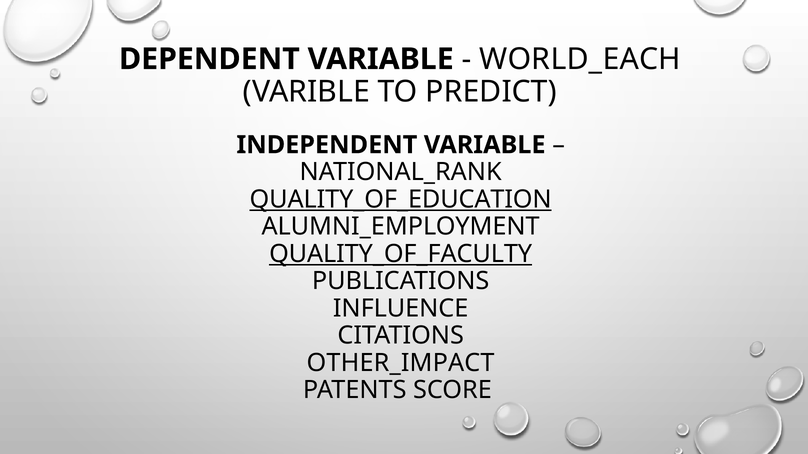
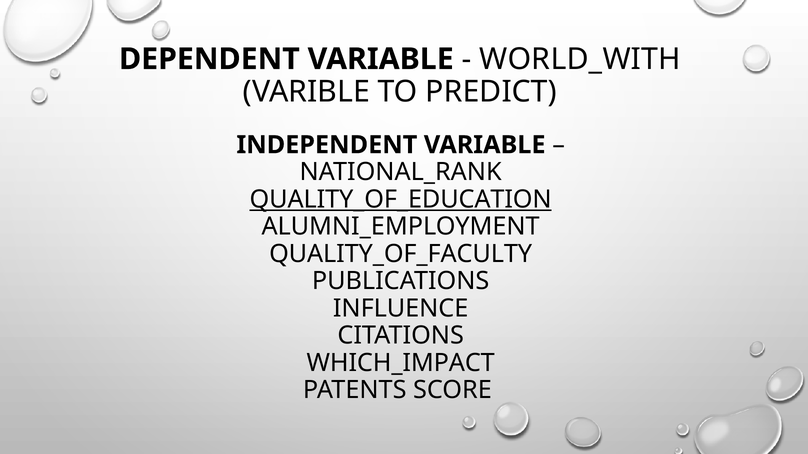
WORLD_EACH: WORLD_EACH -> WORLD_WITH
QUALITY_OF_FACULTY underline: present -> none
OTHER_IMPACT: OTHER_IMPACT -> WHICH_IMPACT
